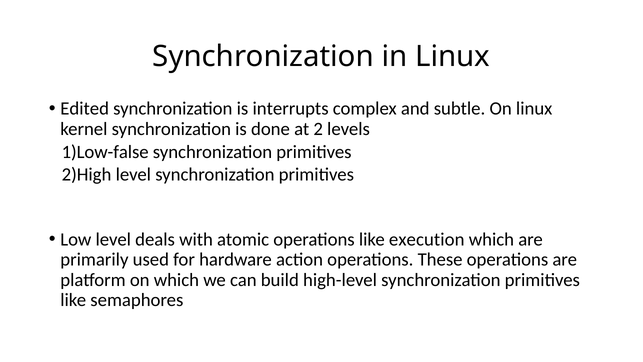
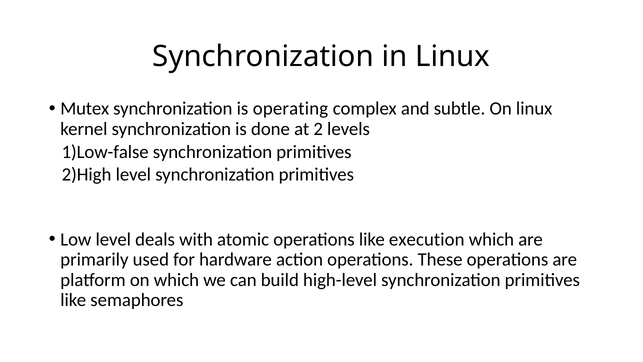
Edited: Edited -> Mutex
interrupts: interrupts -> operating
